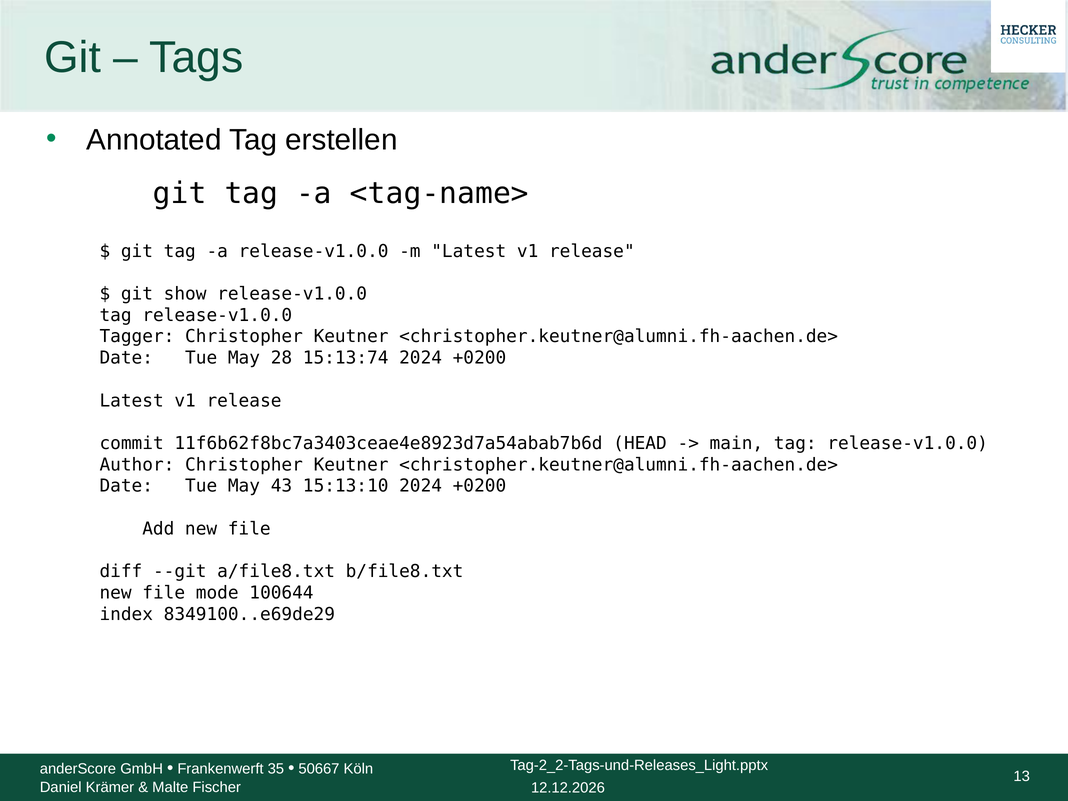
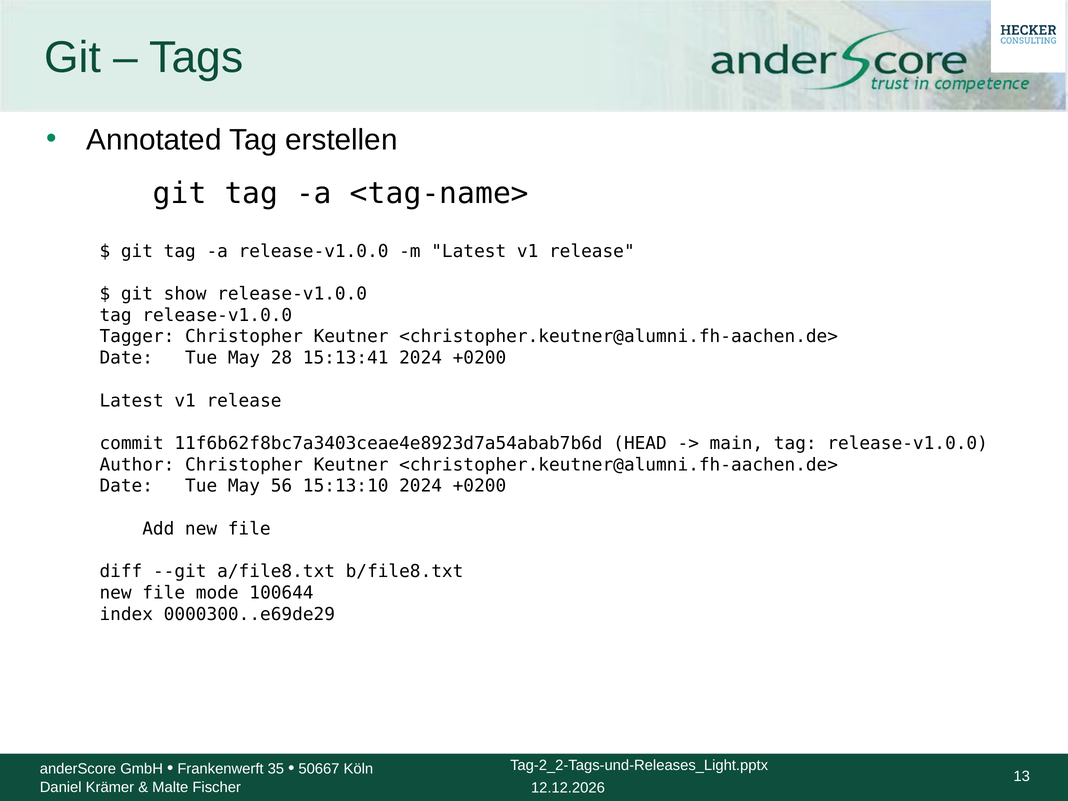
15:13:74: 15:13:74 -> 15:13:41
43: 43 -> 56
8349100..e69de29: 8349100..e69de29 -> 0000300..e69de29
